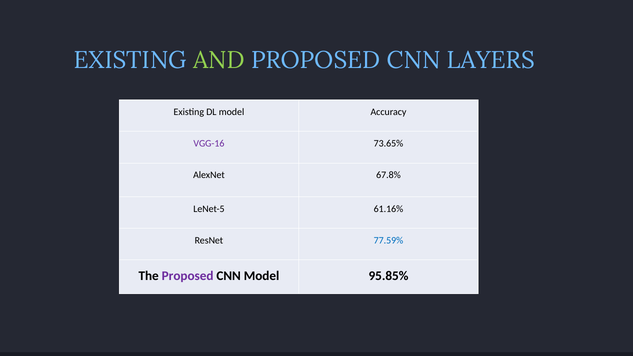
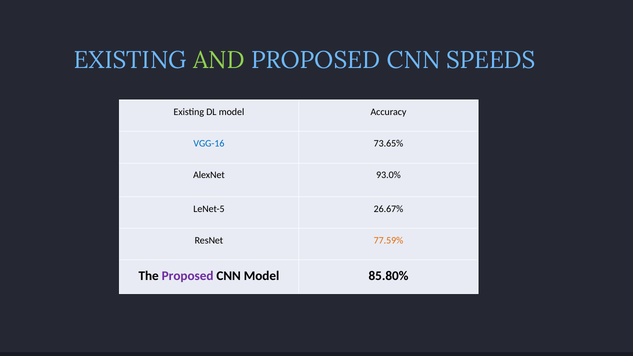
LAYERS: LAYERS -> SPEEDS
VGG-16 colour: purple -> blue
67.8%: 67.8% -> 93.0%
61.16%: 61.16% -> 26.67%
77.59% colour: blue -> orange
95.85%: 95.85% -> 85.80%
